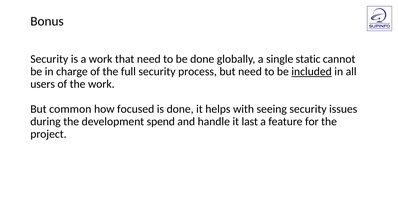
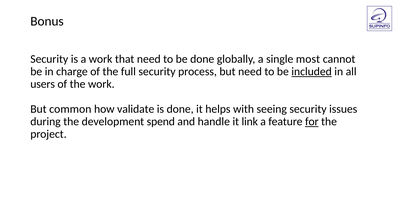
static: static -> most
focused: focused -> validate
last: last -> link
for underline: none -> present
